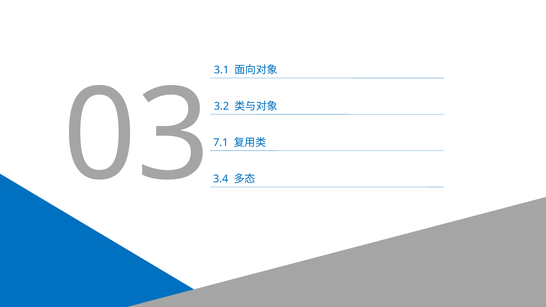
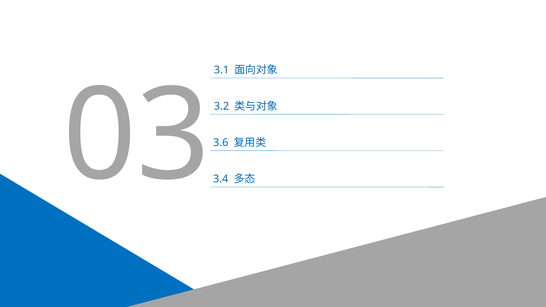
7.1: 7.1 -> 3.6
